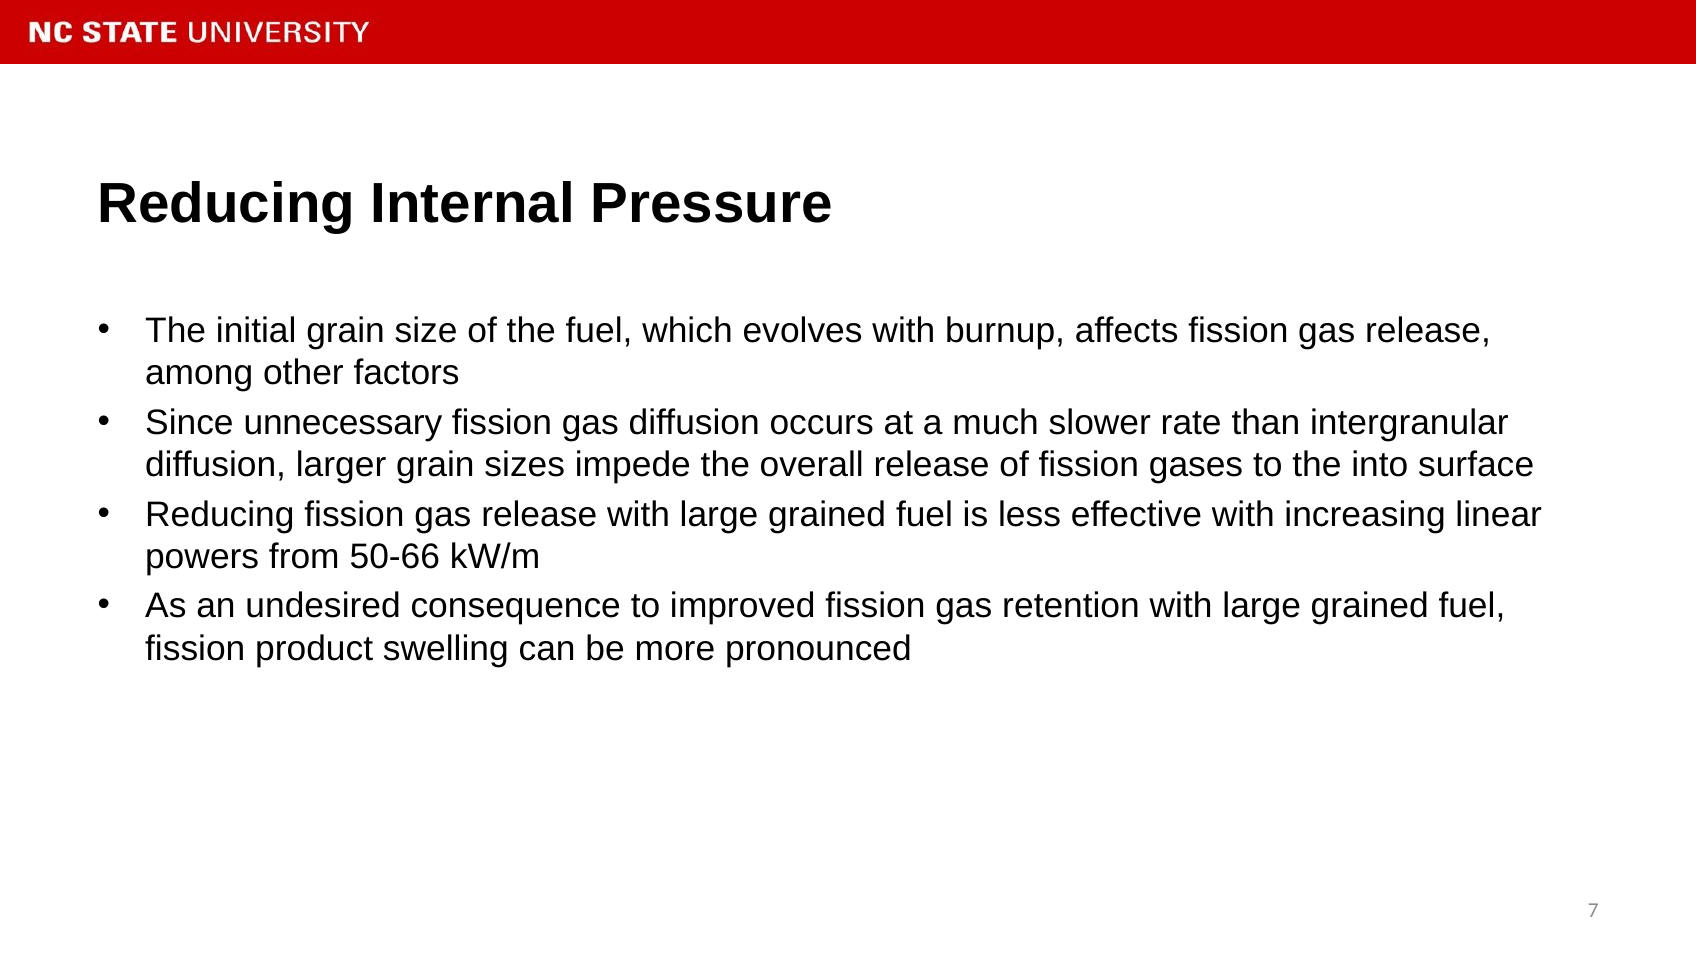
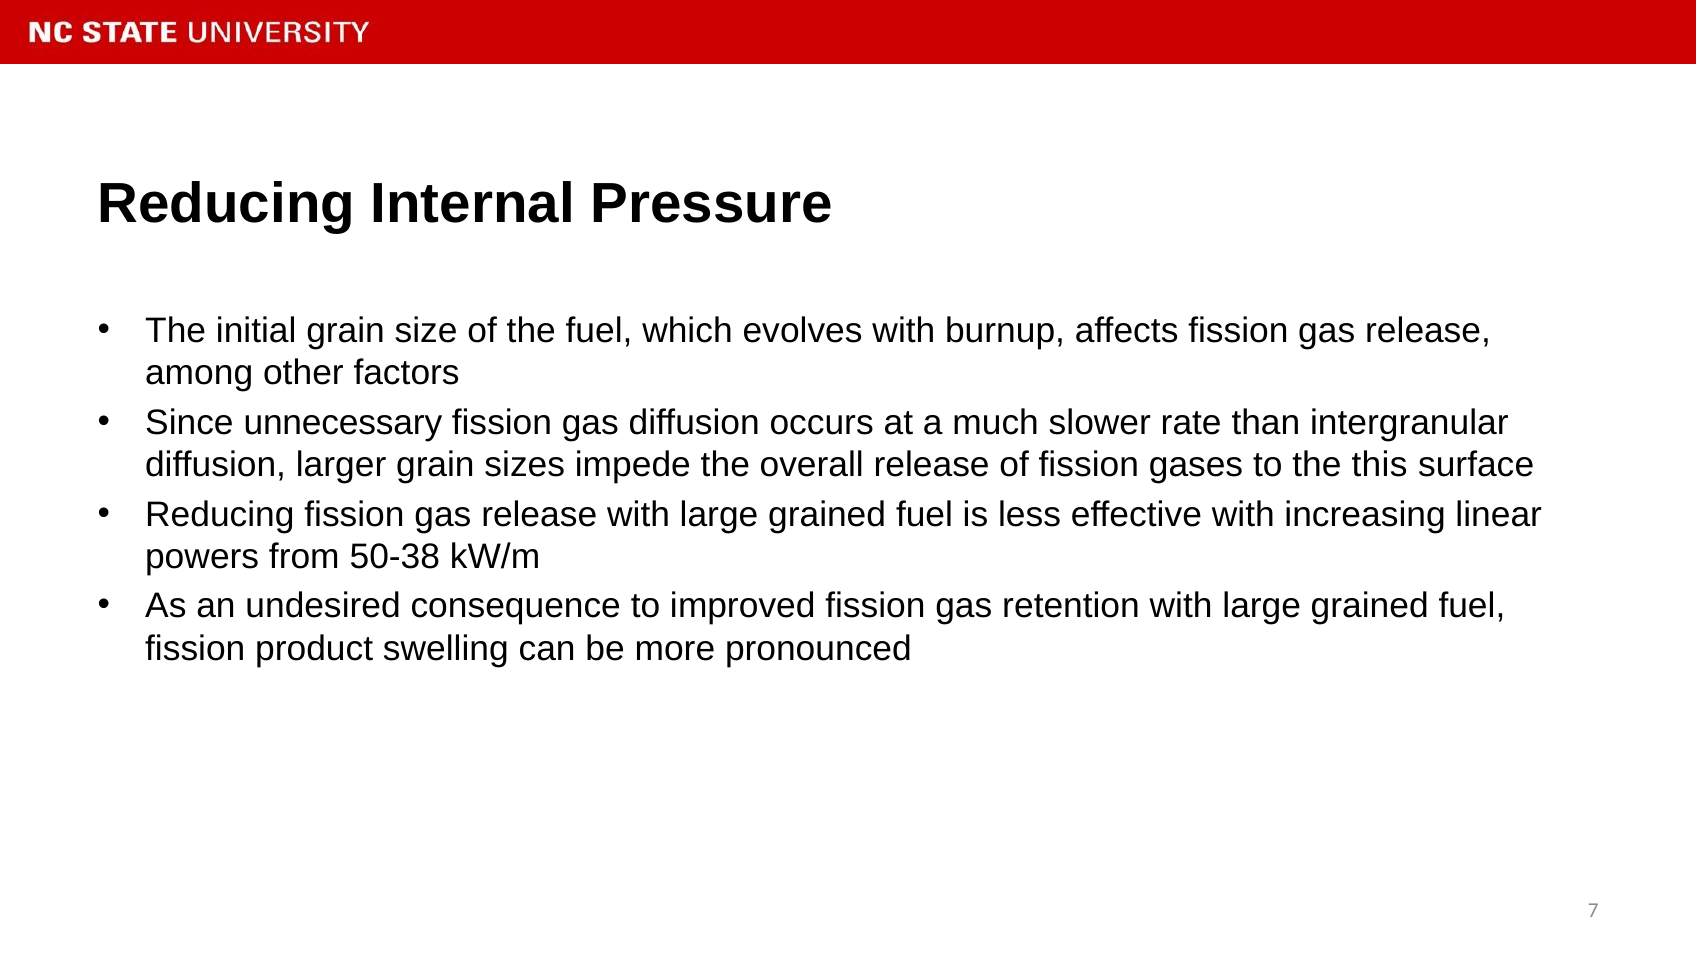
into: into -> this
50-66: 50-66 -> 50-38
